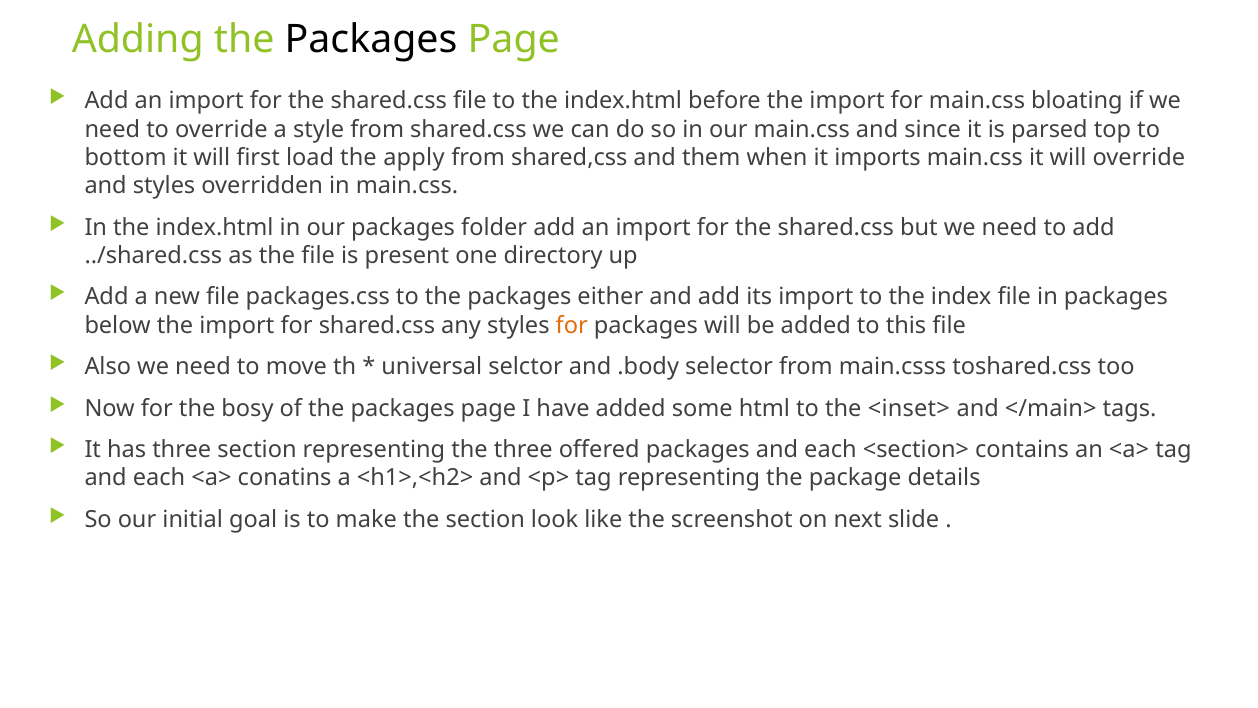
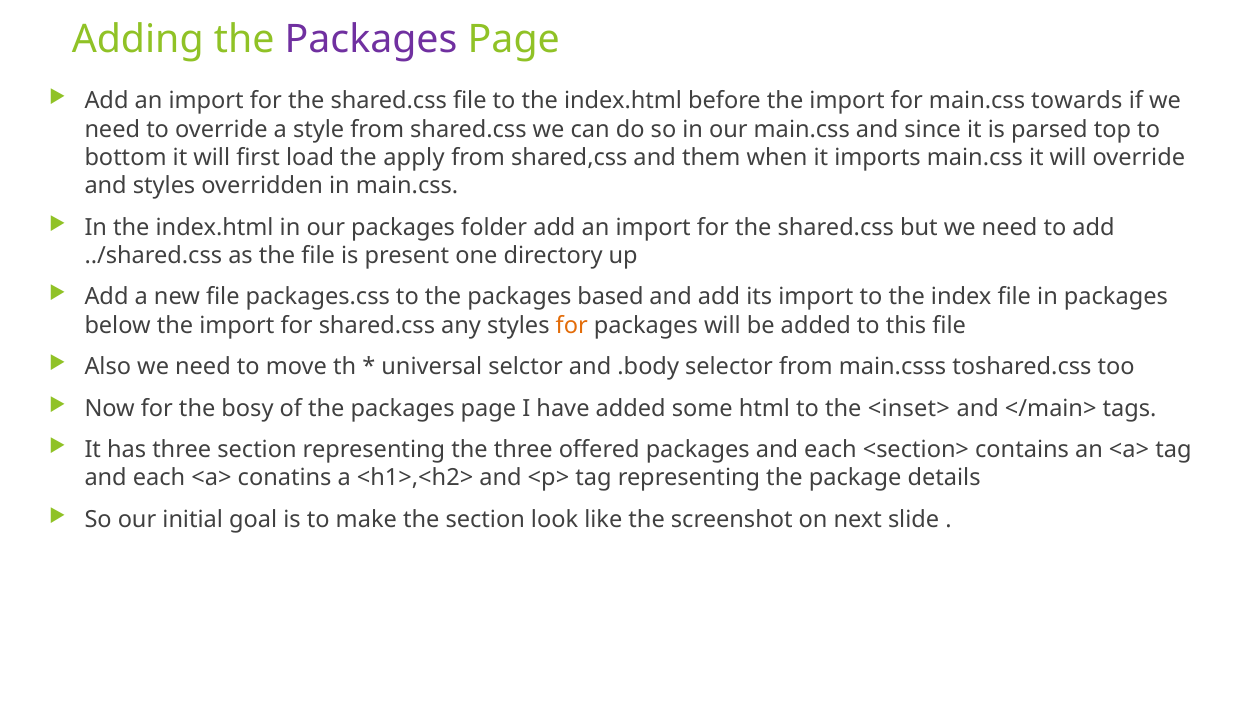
Packages at (371, 39) colour: black -> purple
bloating: bloating -> towards
either: either -> based
